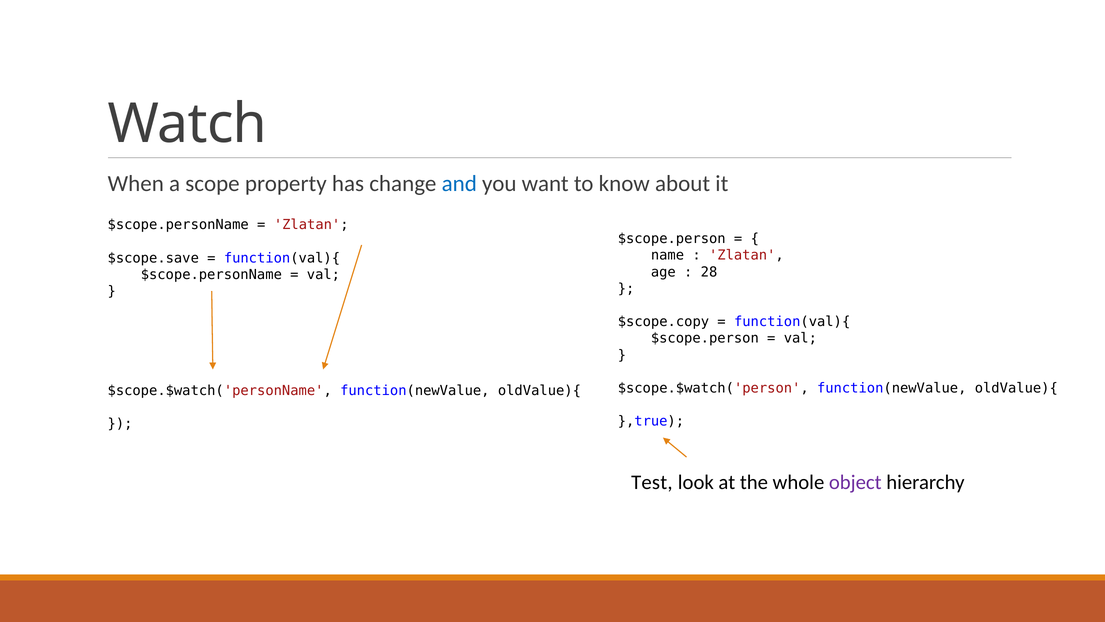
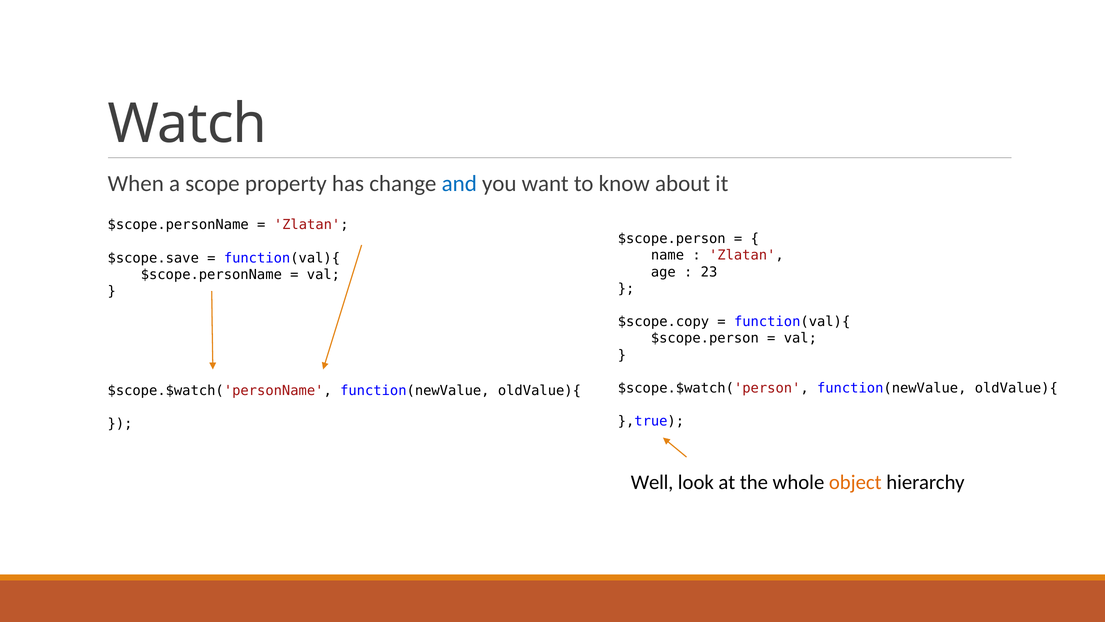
28: 28 -> 23
Test: Test -> Well
object colour: purple -> orange
